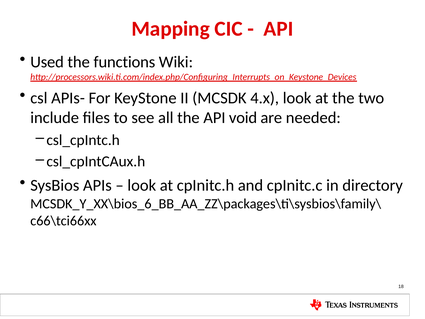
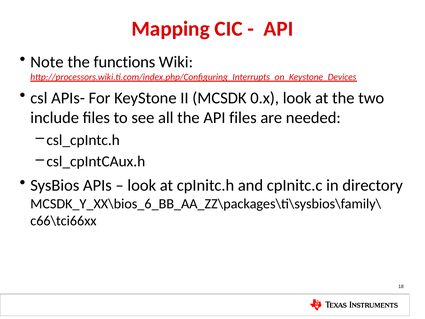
Used: Used -> Note
4.x: 4.x -> 0.x
API void: void -> files
